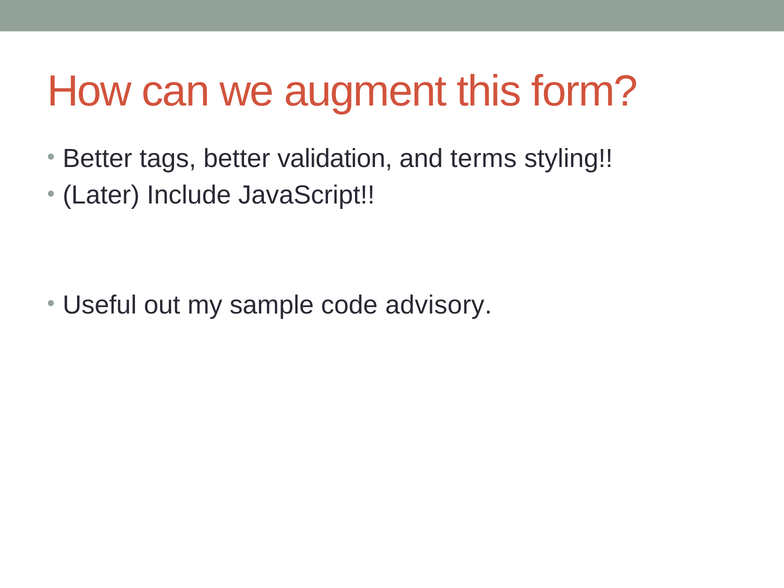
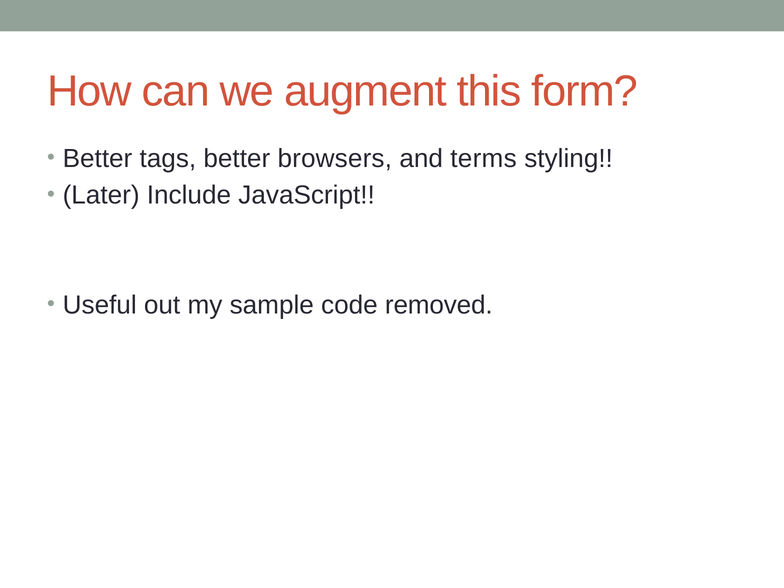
validation: validation -> browsers
advisory: advisory -> removed
